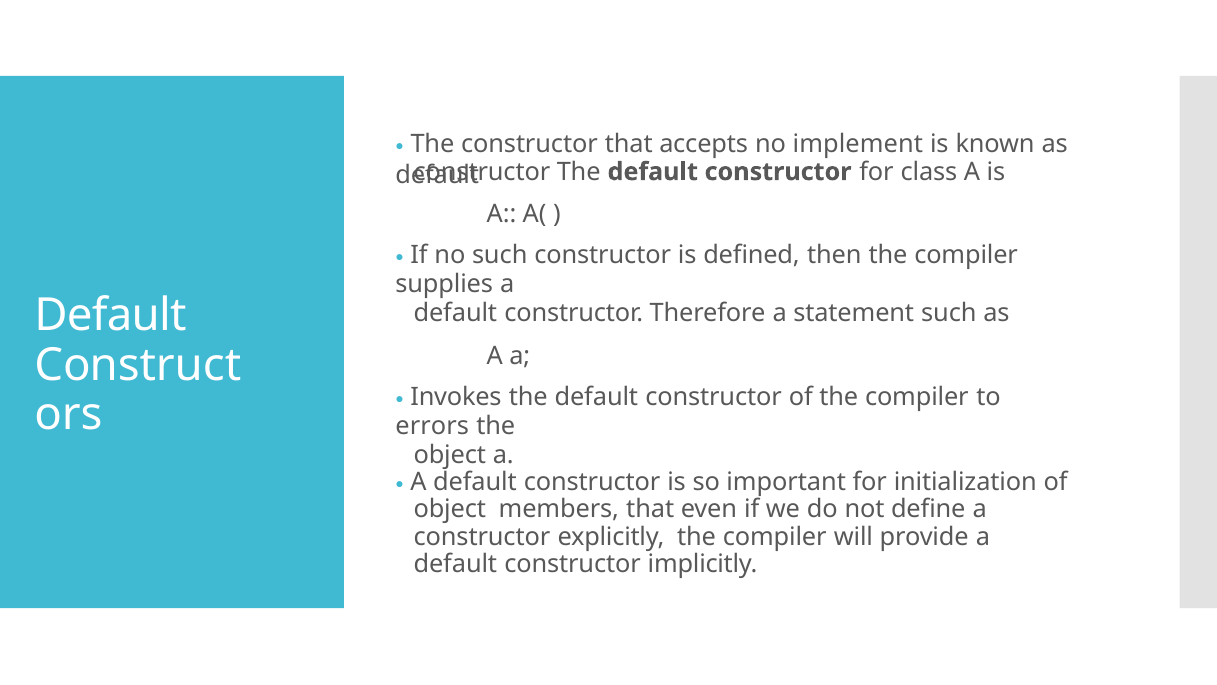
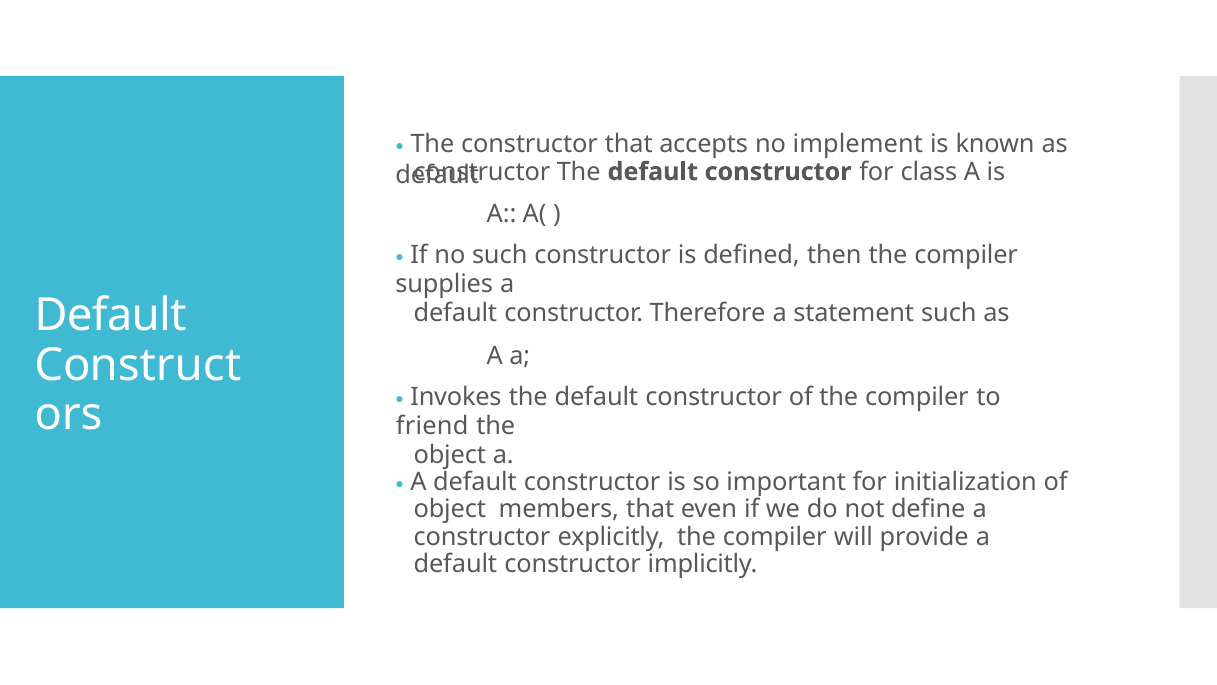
errors: errors -> friend
